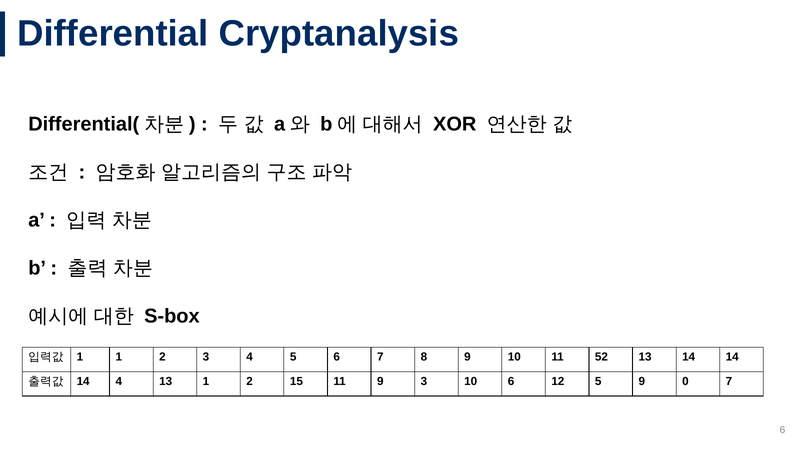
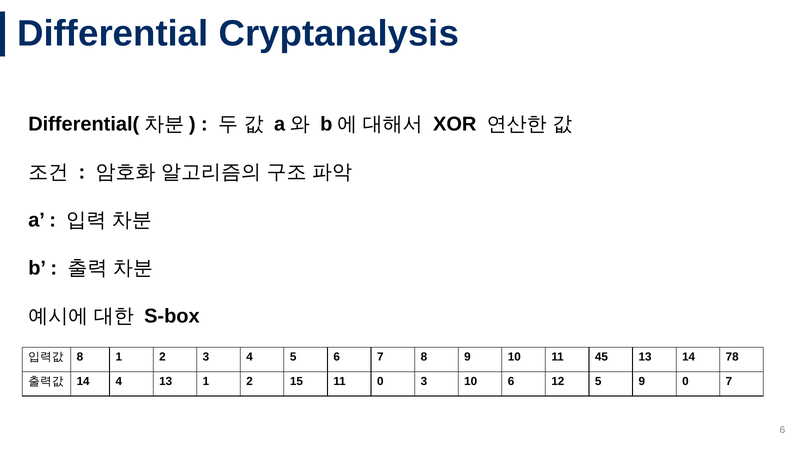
1 at (80, 357): 1 -> 8
52: 52 -> 45
14 14: 14 -> 78
11 9: 9 -> 0
